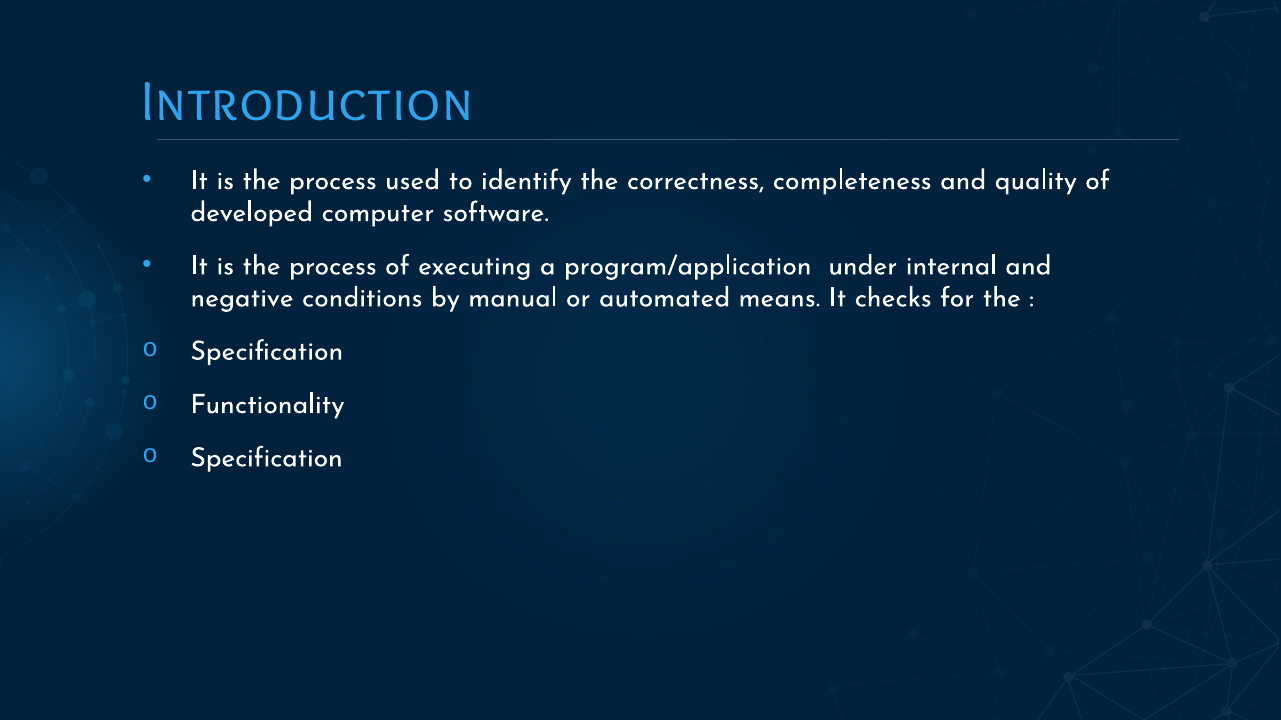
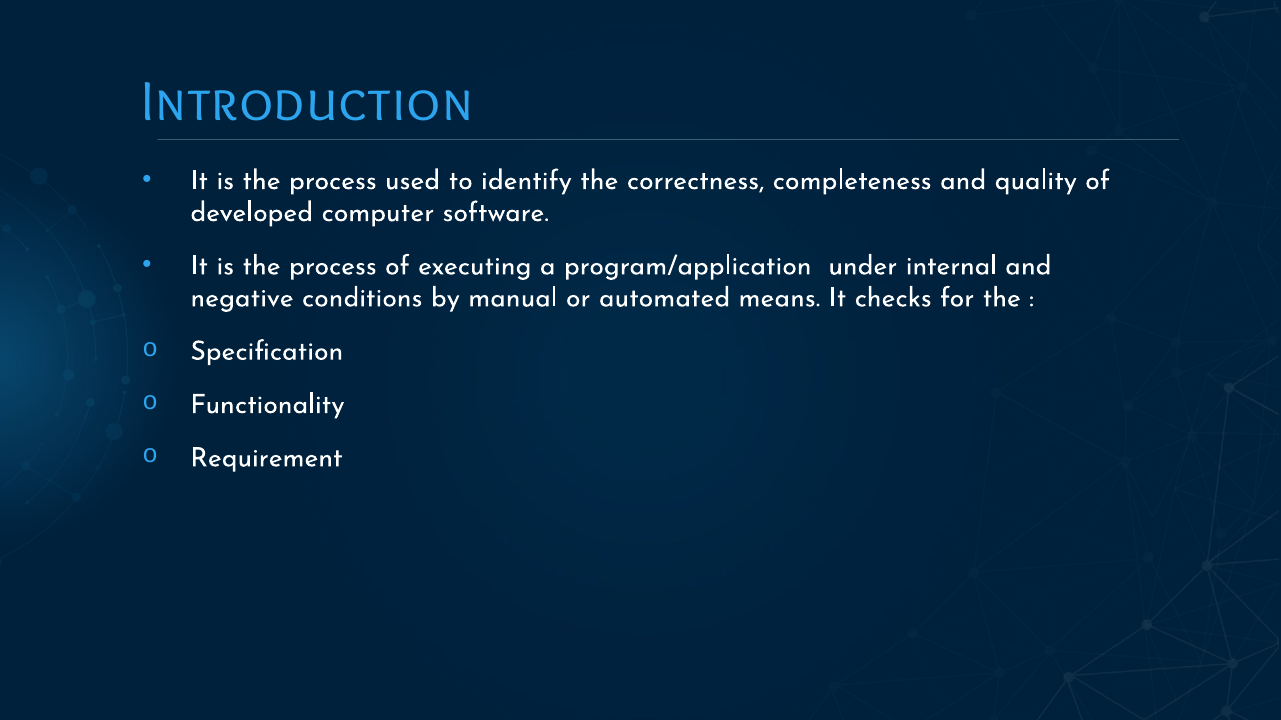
Specification at (267, 458): Specification -> Requirement
